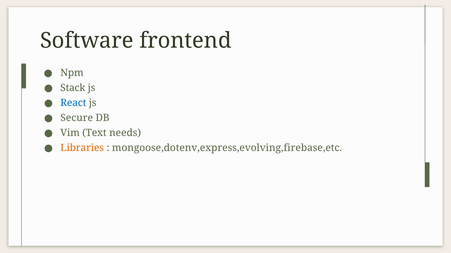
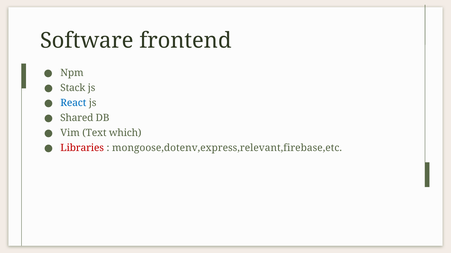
Secure: Secure -> Shared
needs: needs -> which
Libraries colour: orange -> red
mongoose,dotenv,express,evolving,firebase,etc: mongoose,dotenv,express,evolving,firebase,etc -> mongoose,dotenv,express,relevant,firebase,etc
